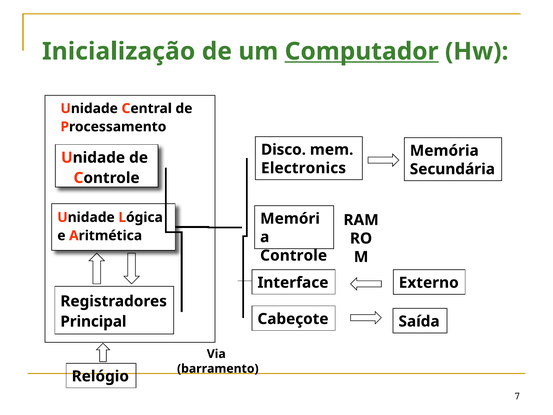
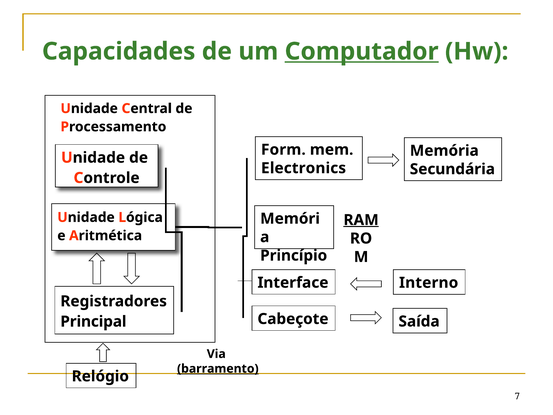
Inicialização: Inicialização -> Capacidades
Disco: Disco -> Form
RAM underline: none -> present
Controle at (294, 255): Controle -> Princípio
Externo: Externo -> Interno
barramento underline: none -> present
